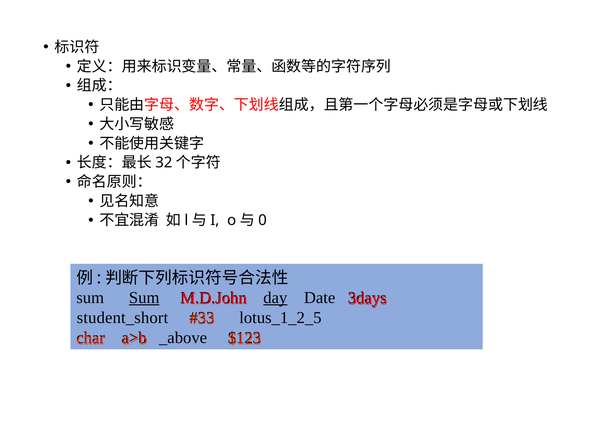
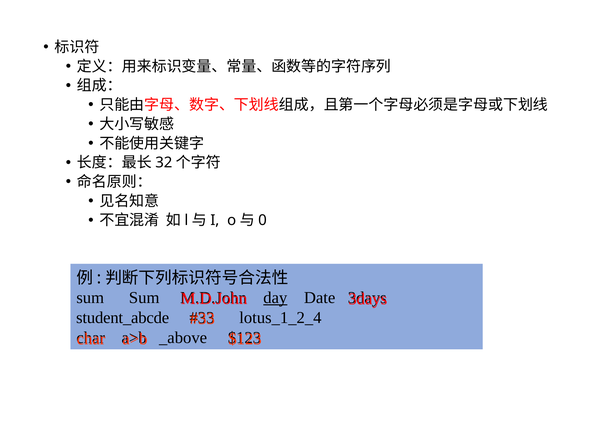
Sum at (144, 298) underline: present -> none
student_short: student_short -> student_abcde
lotus_1_2_5: lotus_1_2_5 -> lotus_1_2_4
